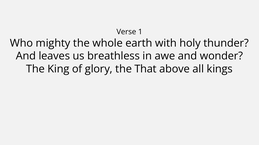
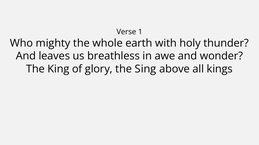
That: That -> Sing
